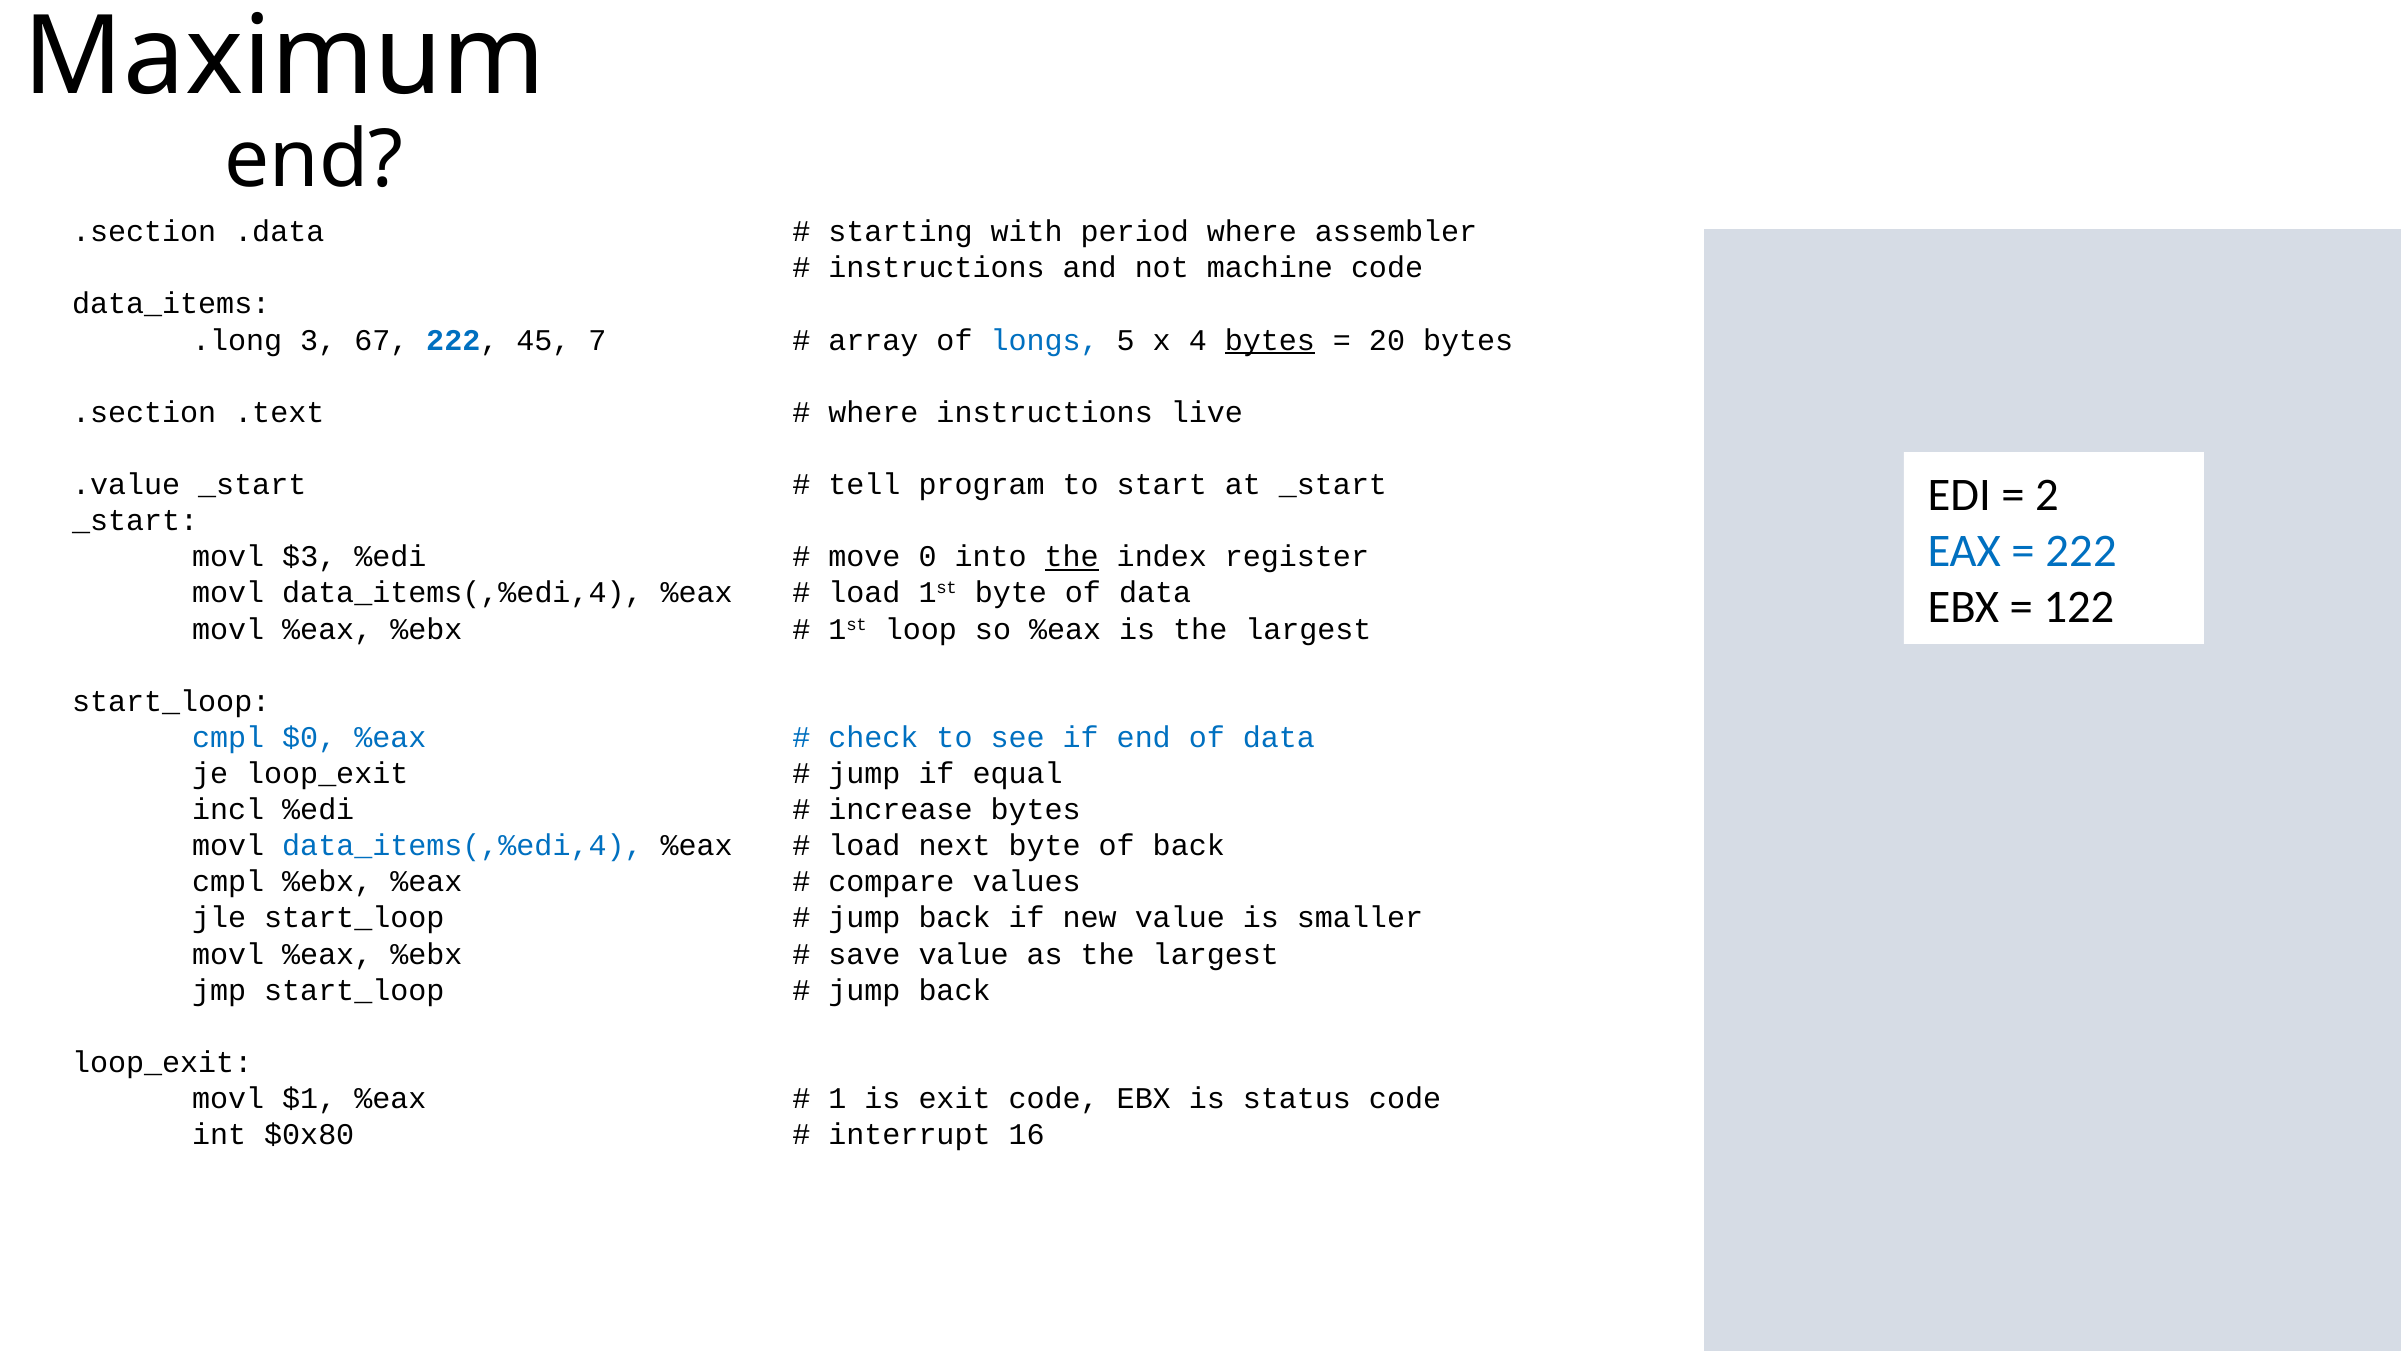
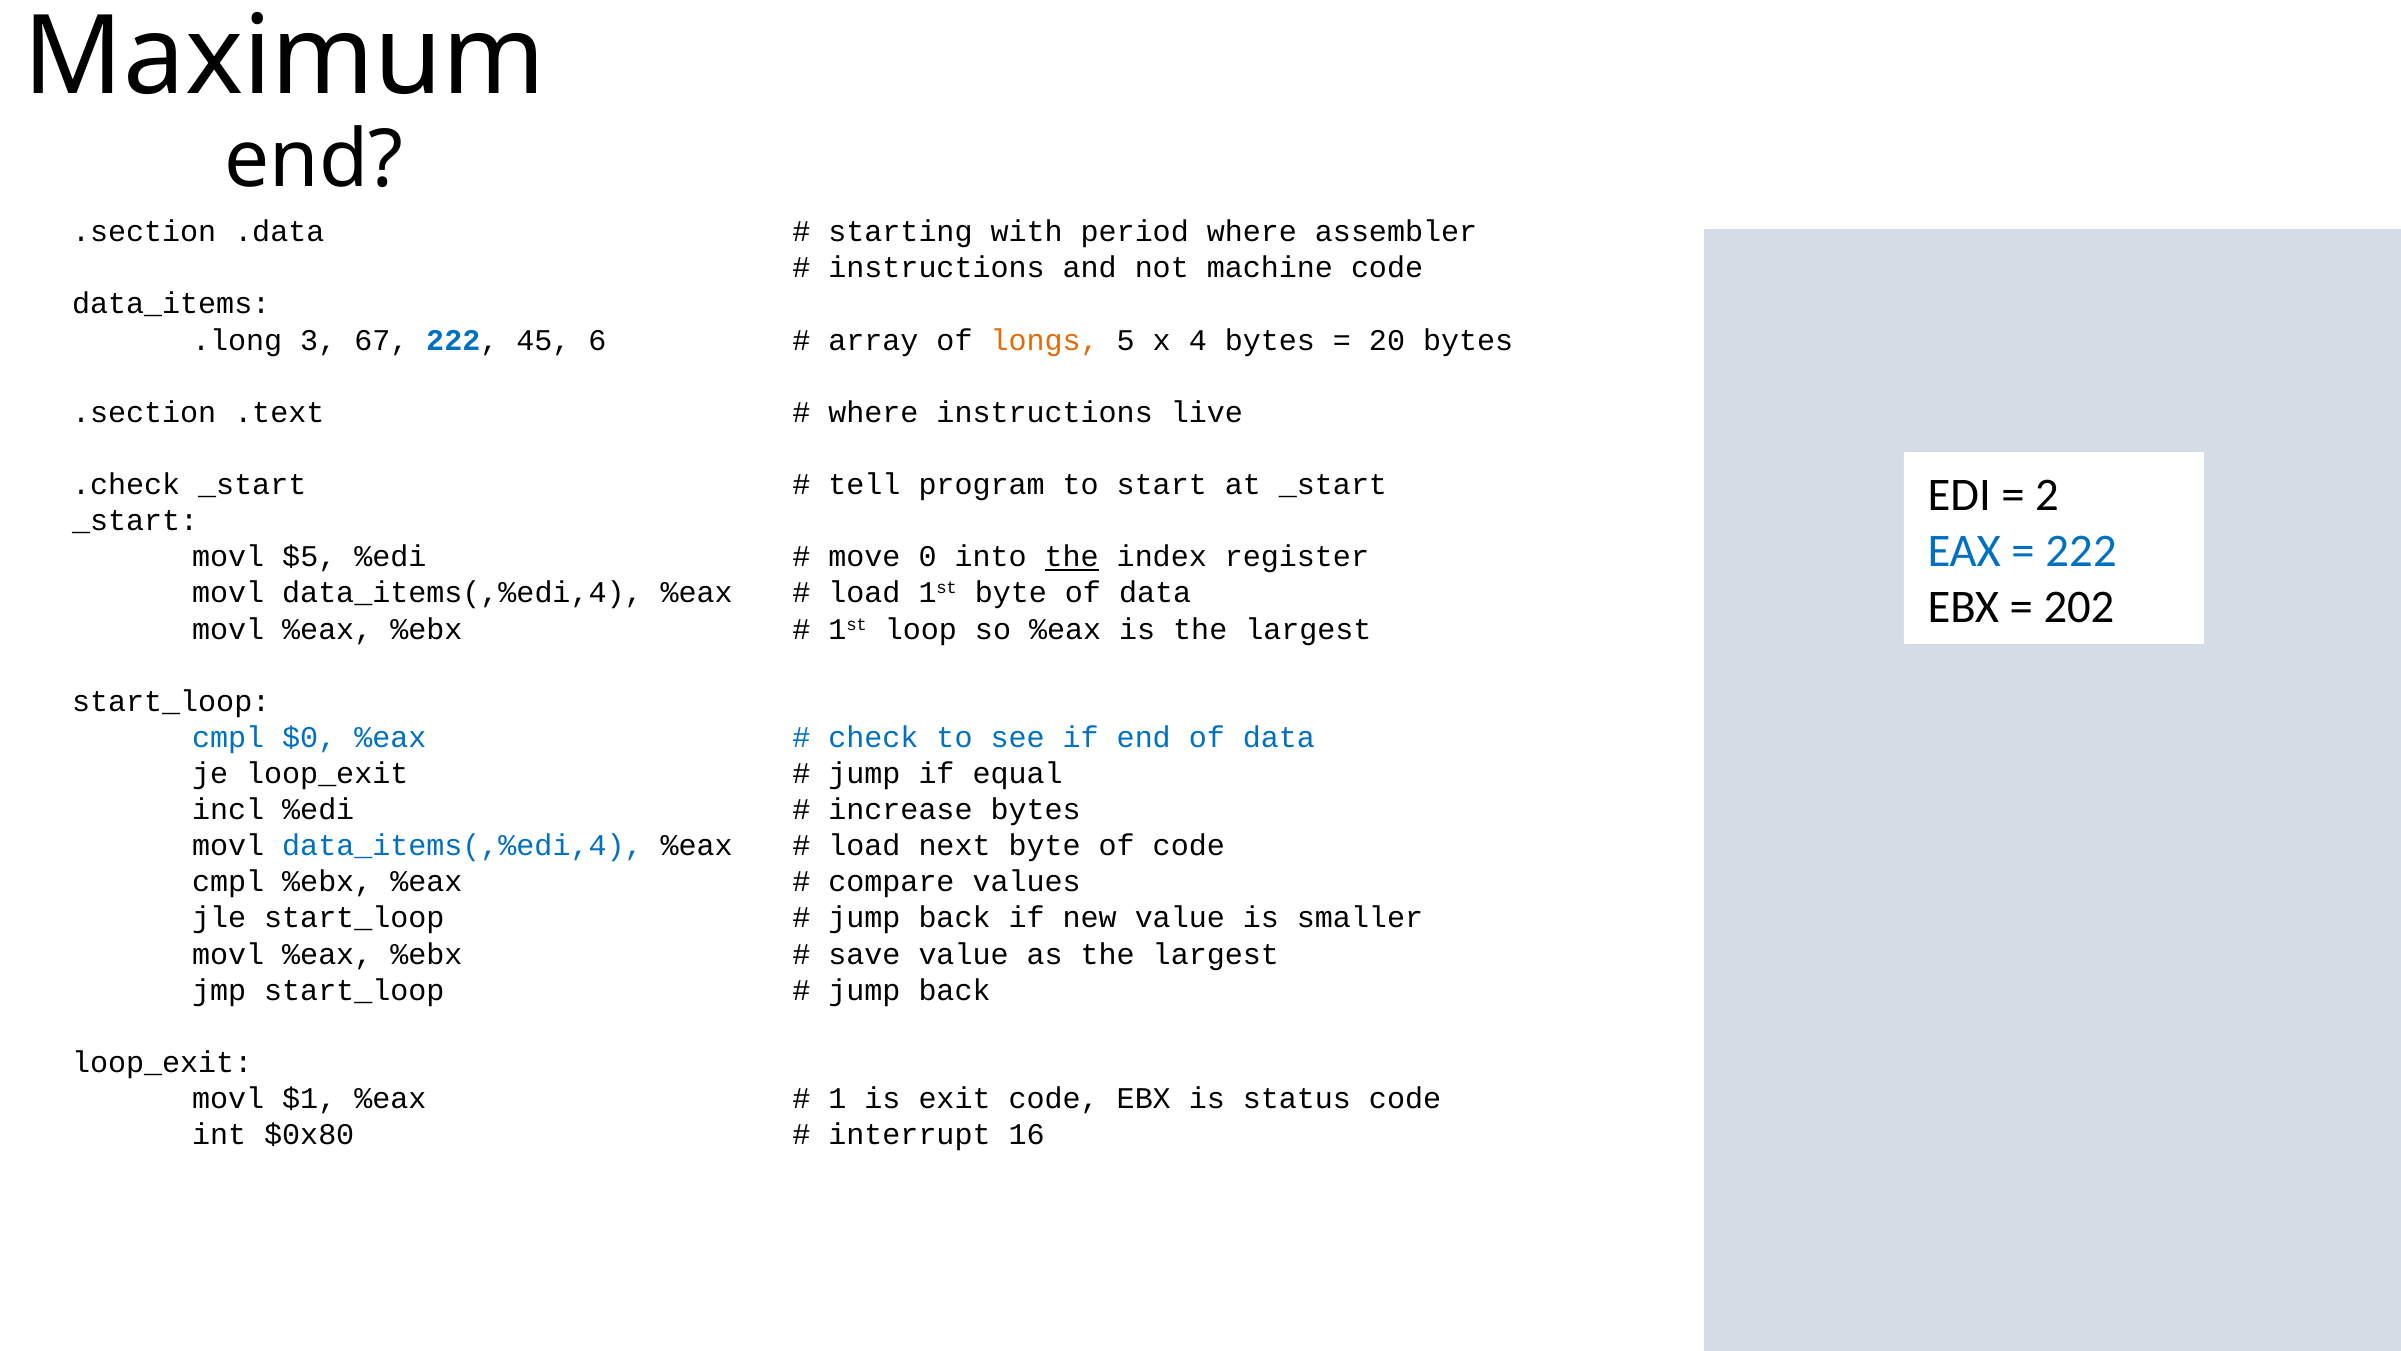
7: 7 -> 6
longs colour: blue -> orange
bytes at (1270, 340) underline: present -> none
.value: .value -> .check
$3: $3 -> $5
122: 122 -> 202
of back: back -> code
